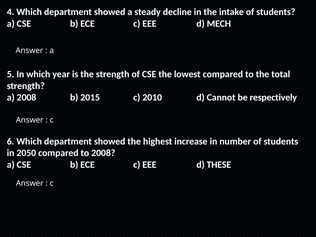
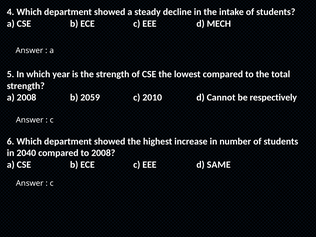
2015: 2015 -> 2059
2050: 2050 -> 2040
THESE: THESE -> SAME
